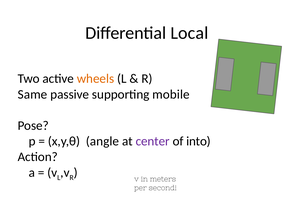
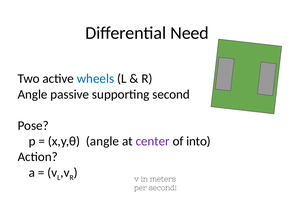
Local: Local -> Need
wheels colour: orange -> blue
Same at (32, 95): Same -> Angle
supporting mobile: mobile -> second
